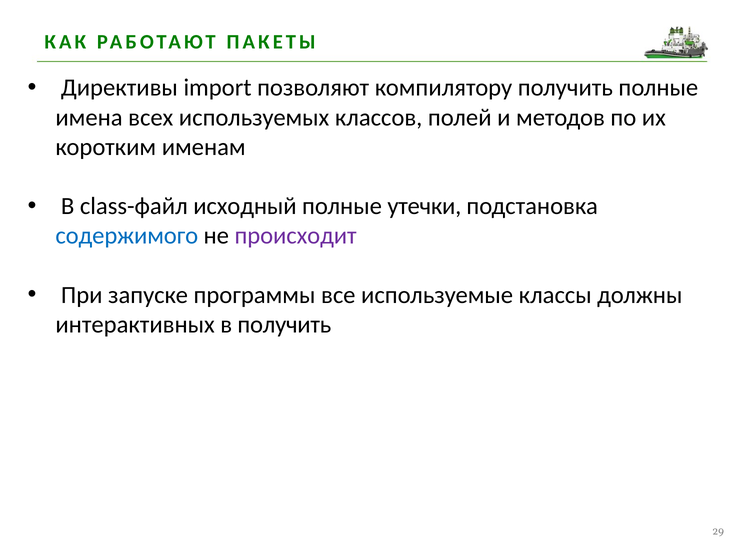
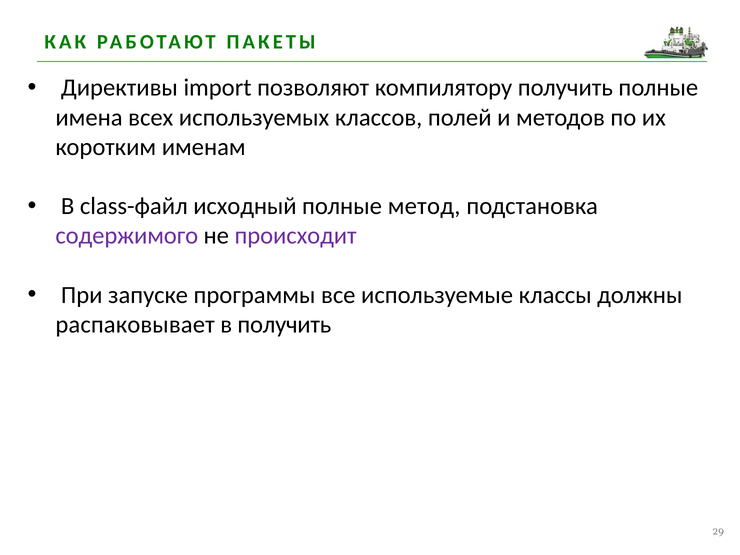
утечки: утечки -> метод
содержимого colour: blue -> purple
интерактивных: интерактивных -> распаковывает
